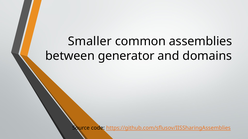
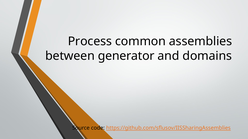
Smaller: Smaller -> Process
